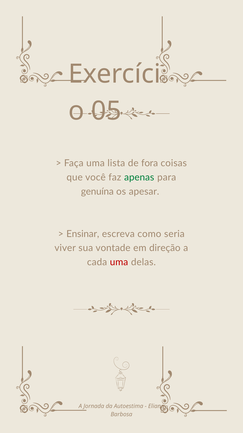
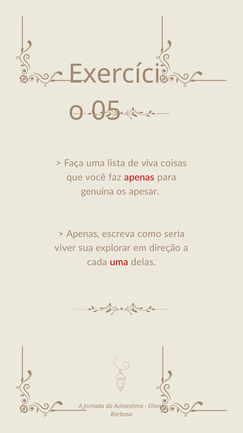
fora: fora -> viva
apenas at (139, 177) colour: green -> red
Ensinar at (83, 233): Ensinar -> Apenas
vontade: vontade -> explorar
